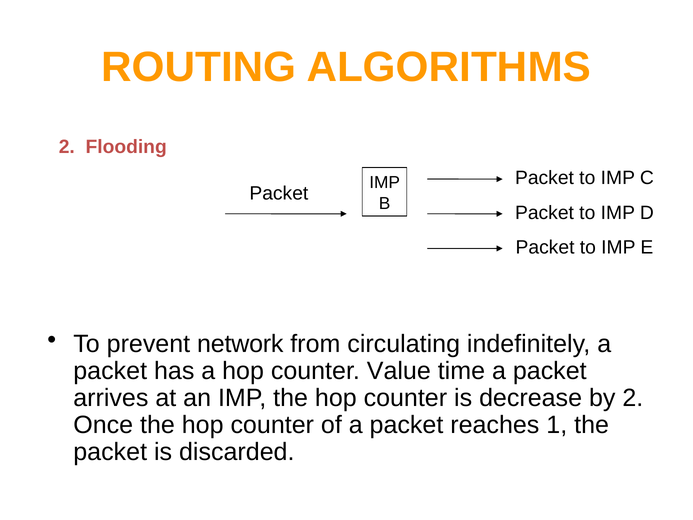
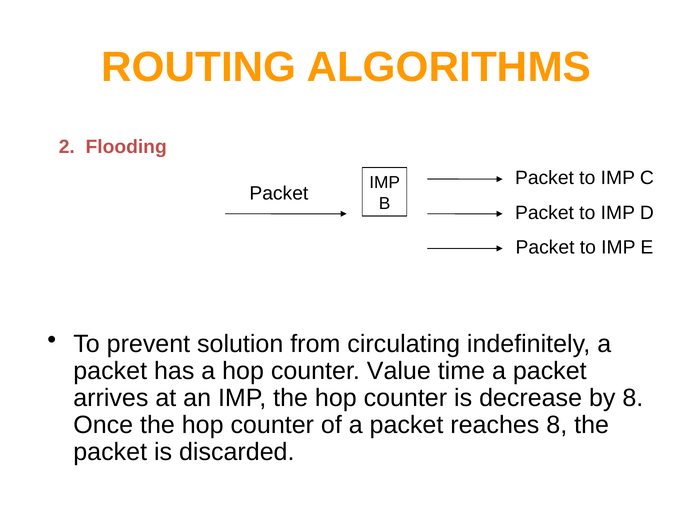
network: network -> solution
by 2: 2 -> 8
reaches 1: 1 -> 8
